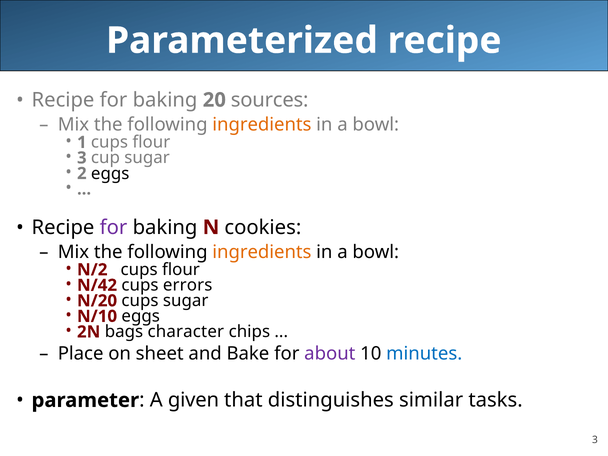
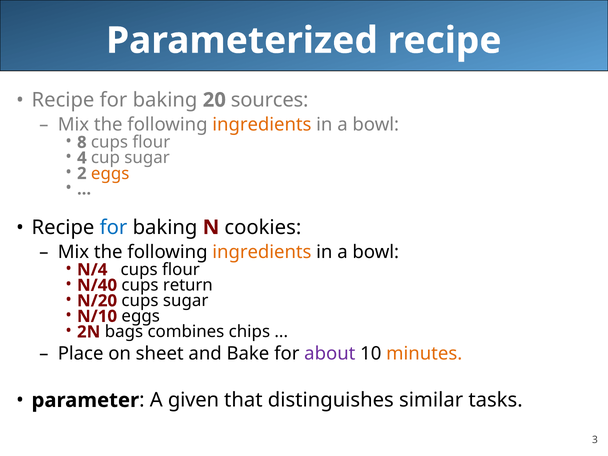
1: 1 -> 8
3 at (82, 158): 3 -> 4
eggs at (110, 173) colour: black -> orange
for at (114, 227) colour: purple -> blue
N/2: N/2 -> N/4
N/42: N/42 -> N/40
errors: errors -> return
character: character -> combines
minutes colour: blue -> orange
